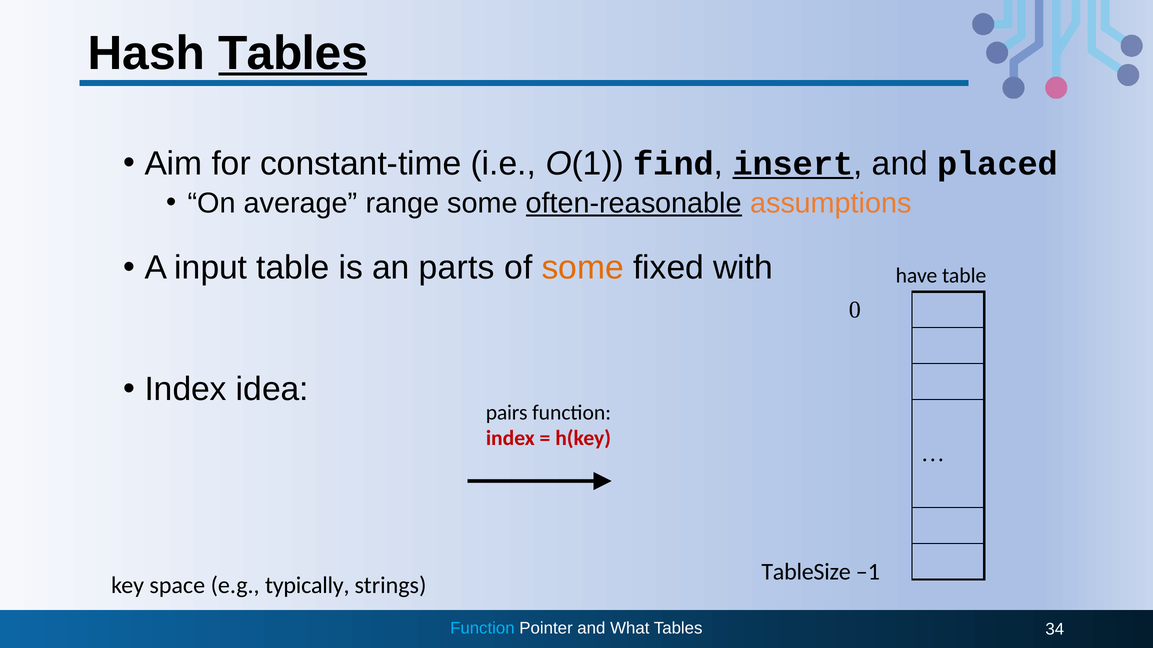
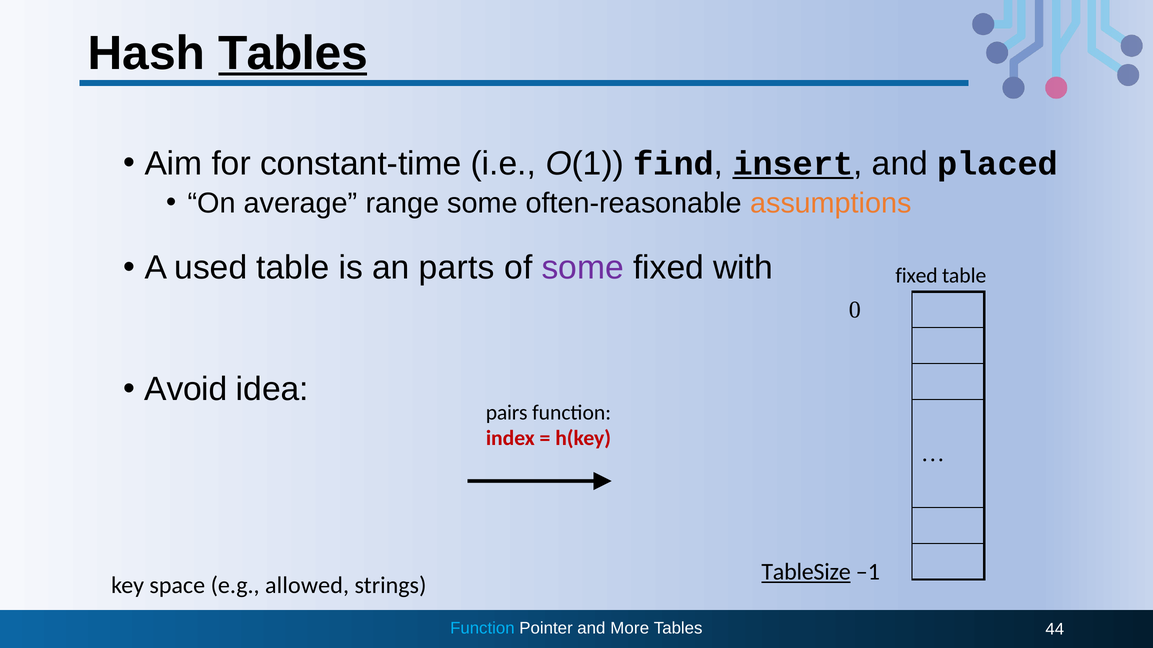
often-reasonable underline: present -> none
input: input -> used
some at (583, 268) colour: orange -> purple
have at (917, 276): have -> fixed
Index at (186, 390): Index -> Avoid
TableSize underline: none -> present
typically: typically -> allowed
What: What -> More
34: 34 -> 44
